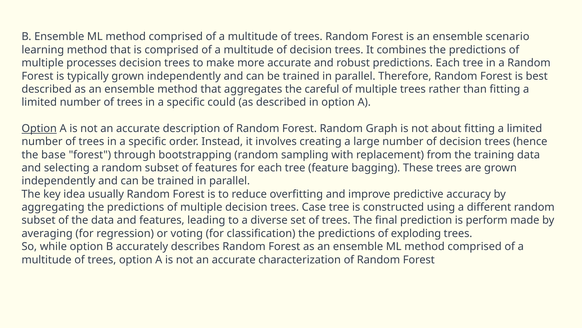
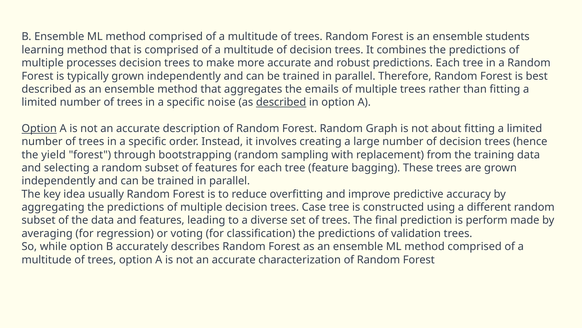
scenario: scenario -> students
careful: careful -> emails
could: could -> noise
described at (281, 102) underline: none -> present
base: base -> yield
exploding: exploding -> validation
